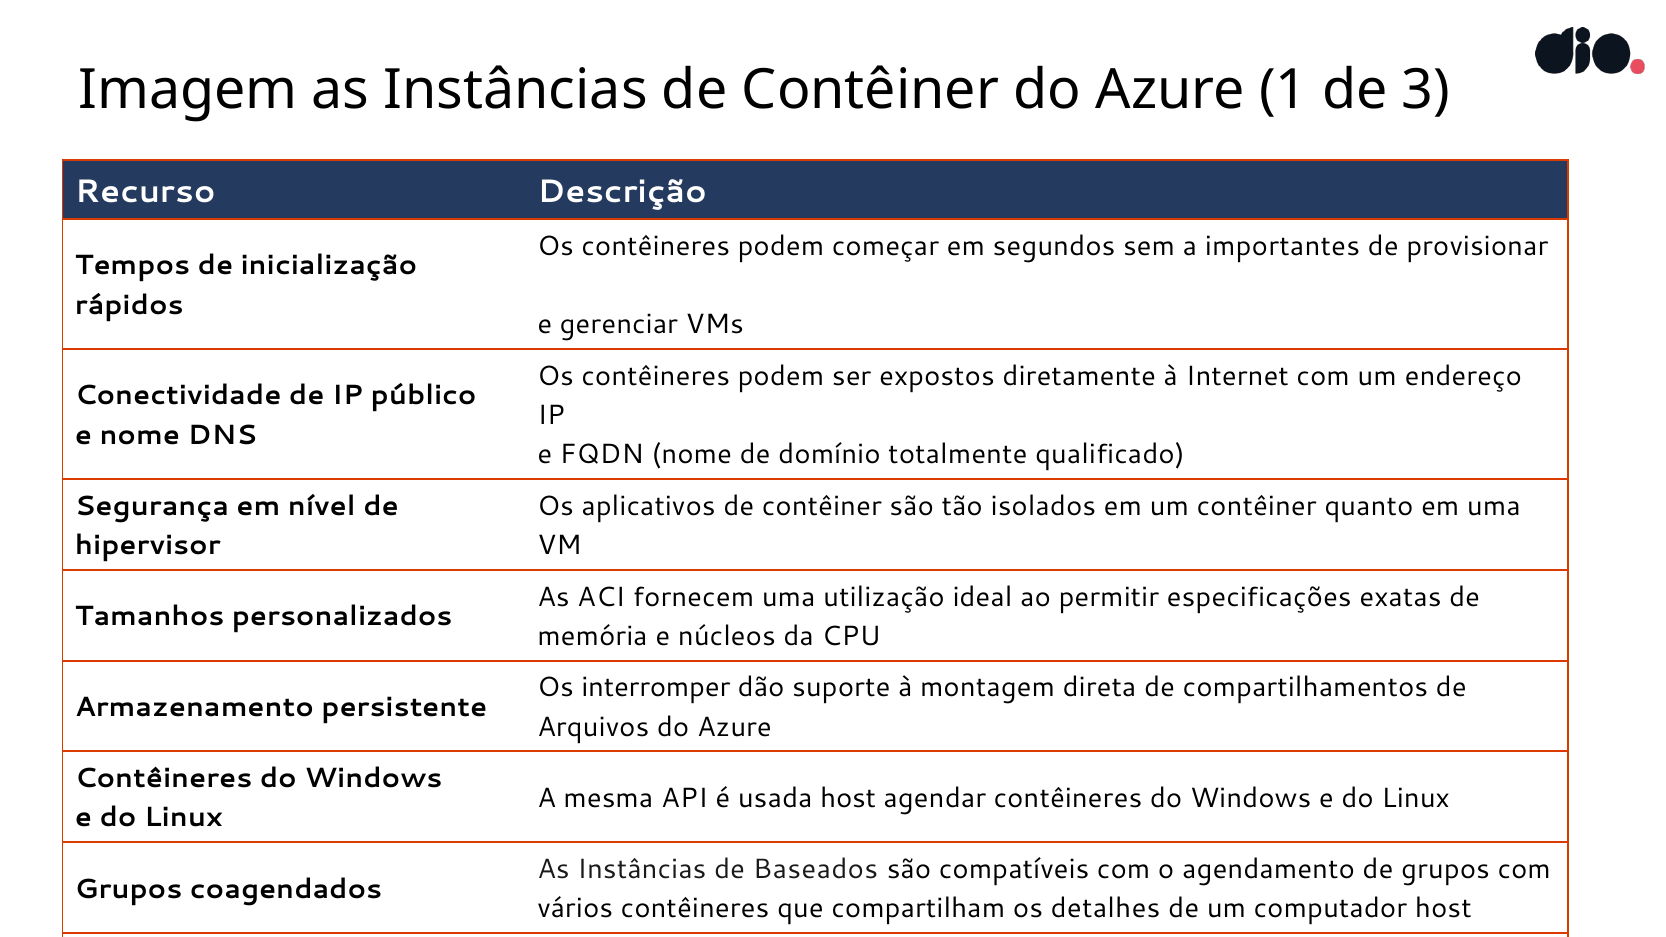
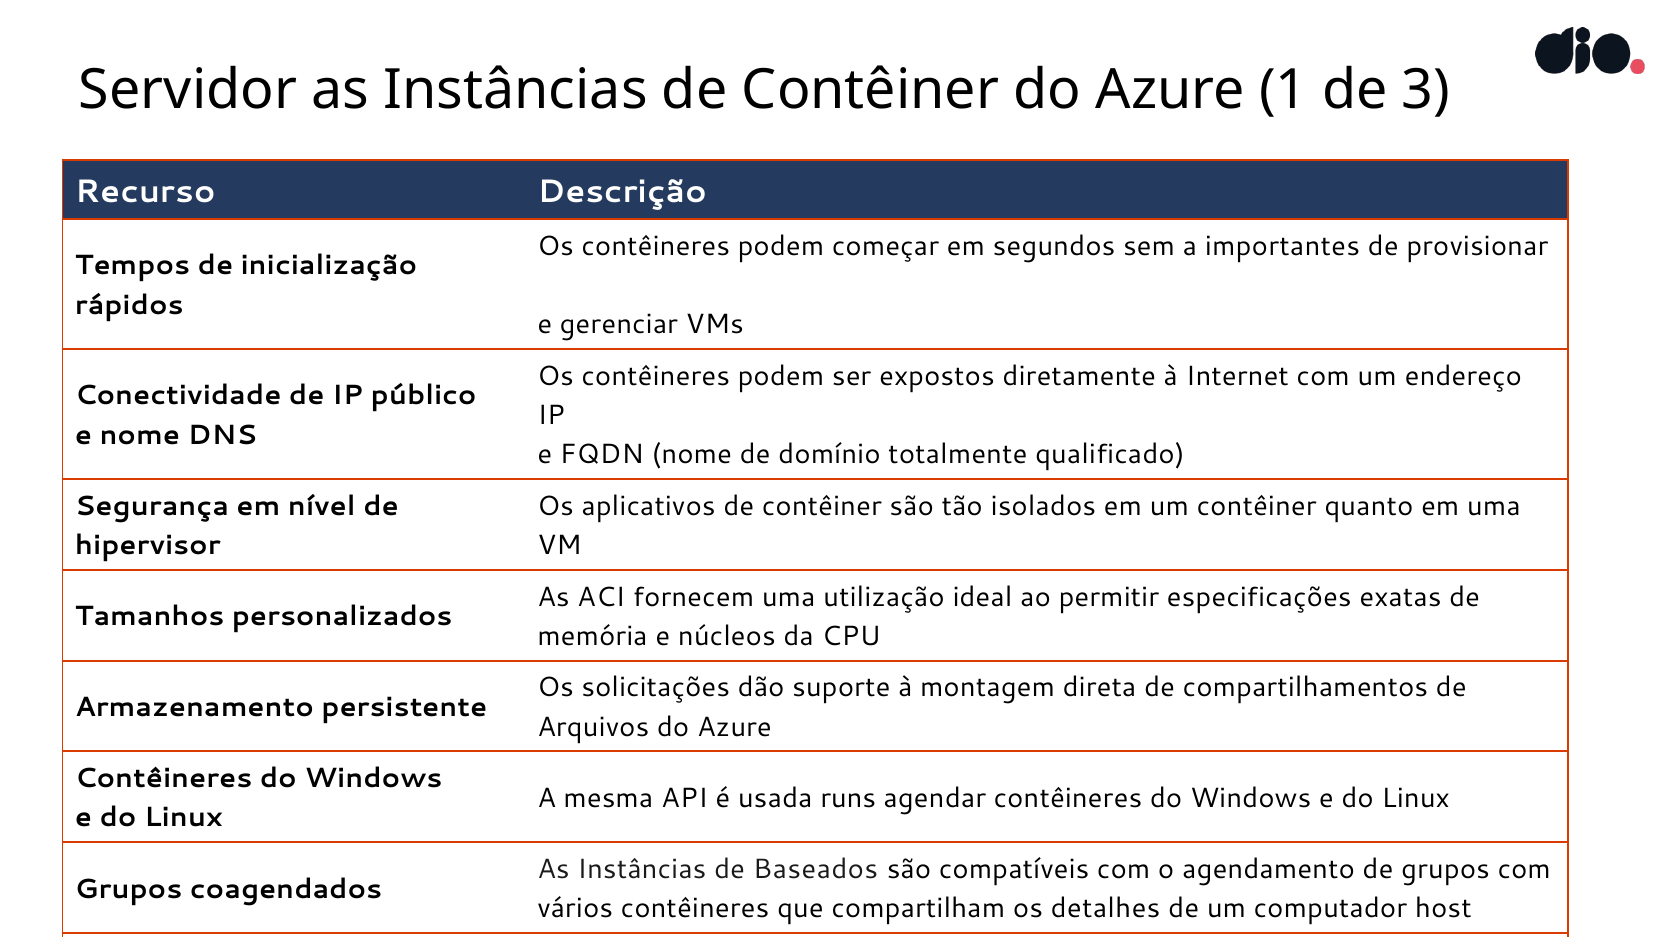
Imagem: Imagem -> Servidor
interromper: interromper -> solicitações
usada host: host -> runs
